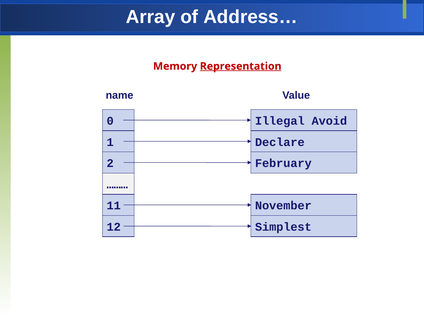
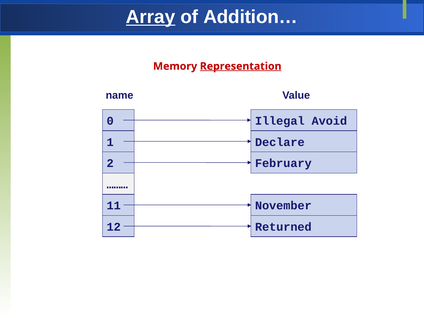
Array underline: none -> present
Address…: Address… -> Addition…
Simplest: Simplest -> Returned
